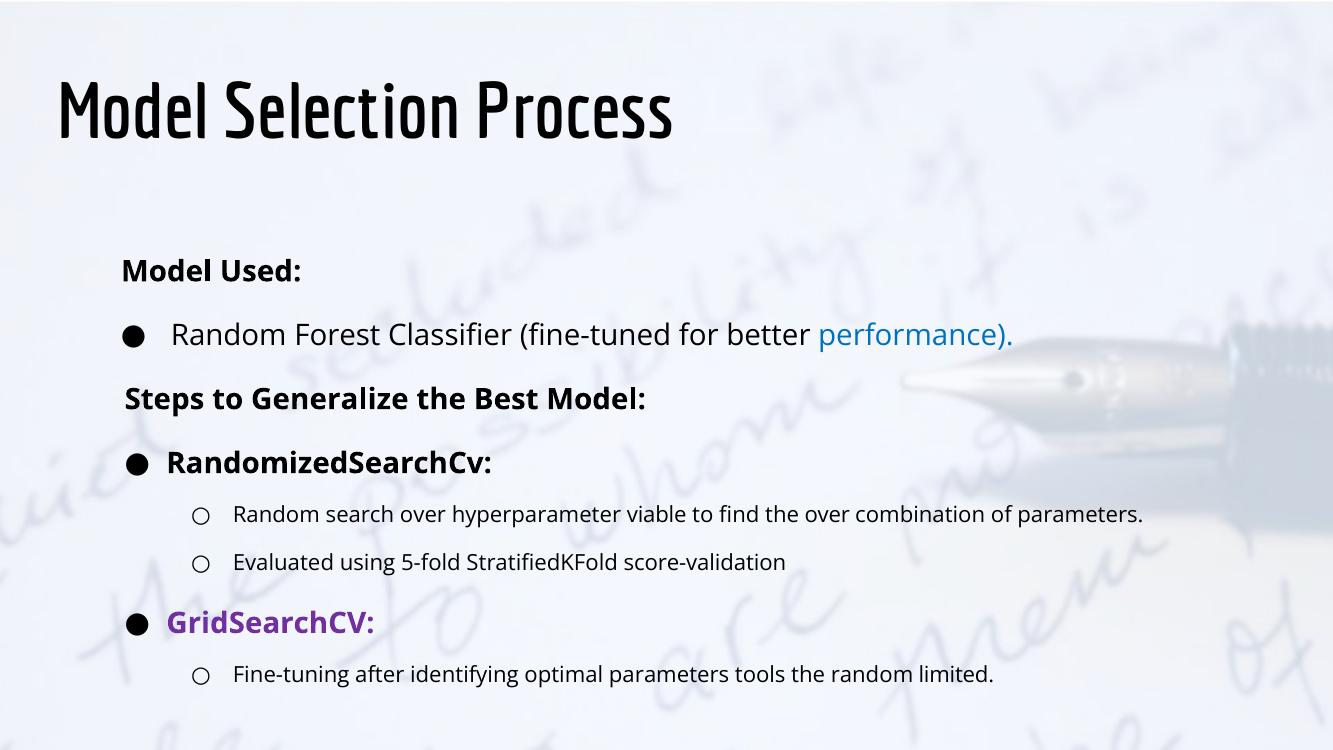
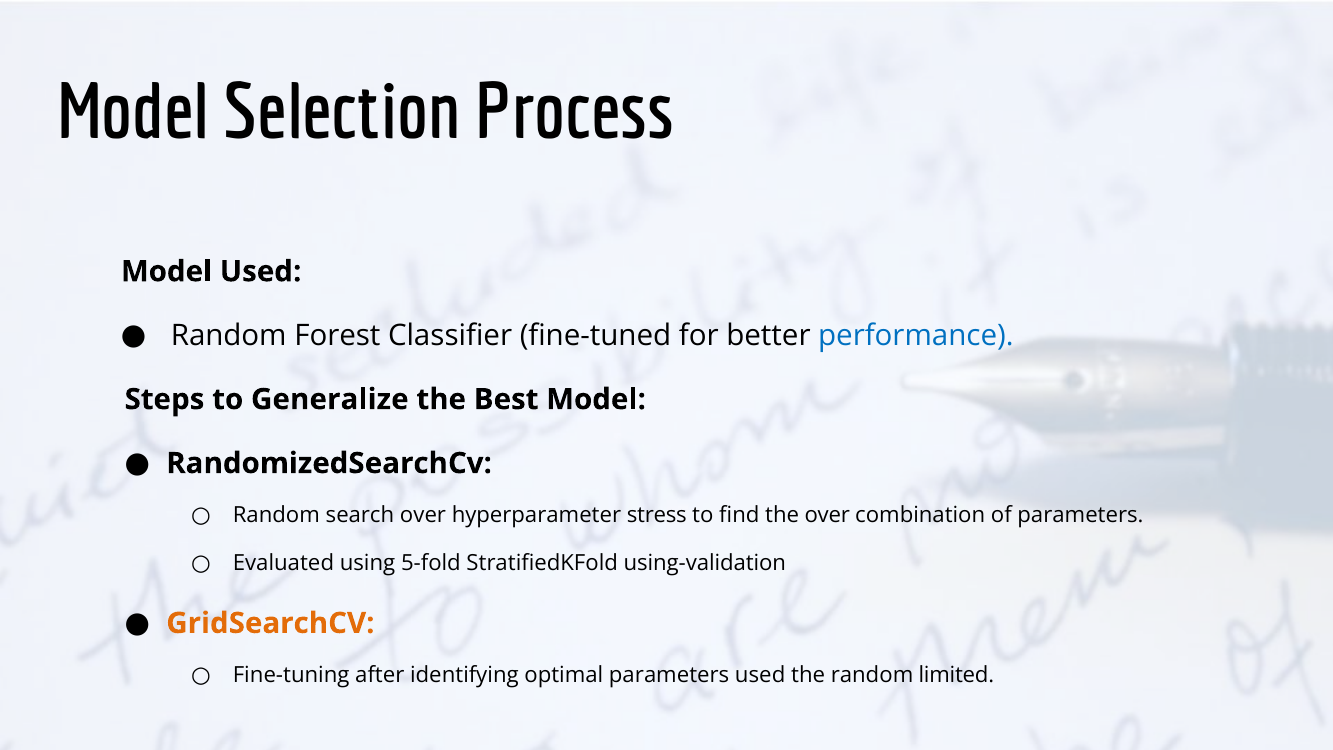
viable: viable -> stress
score-validation: score-validation -> using-validation
GridSearchCV colour: purple -> orange
parameters tools: tools -> used
